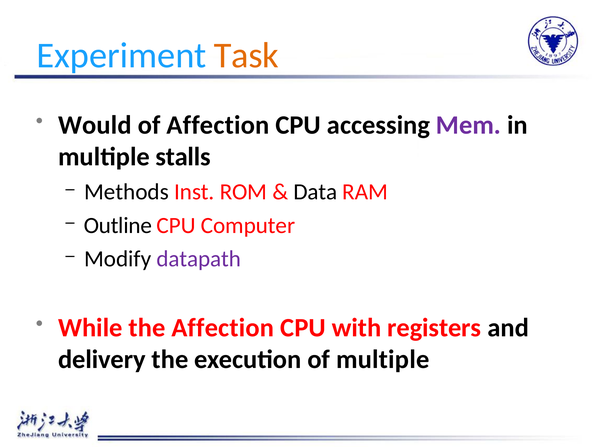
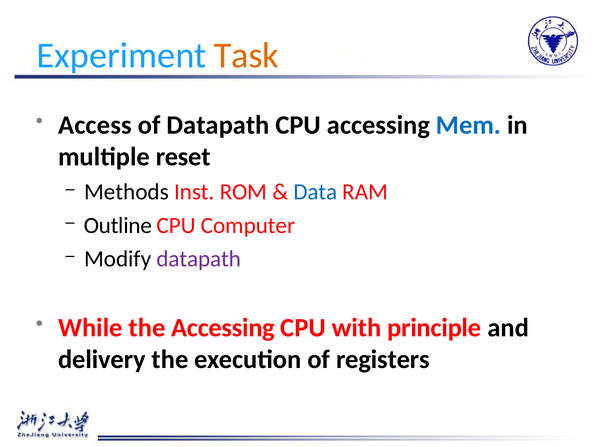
Would: Would -> Access
of Affection: Affection -> Datapath
Mem colour: purple -> blue
stalls: stalls -> reset
Data colour: black -> blue
the Affection: Affection -> Accessing
registers: registers -> principle
of multiple: multiple -> registers
